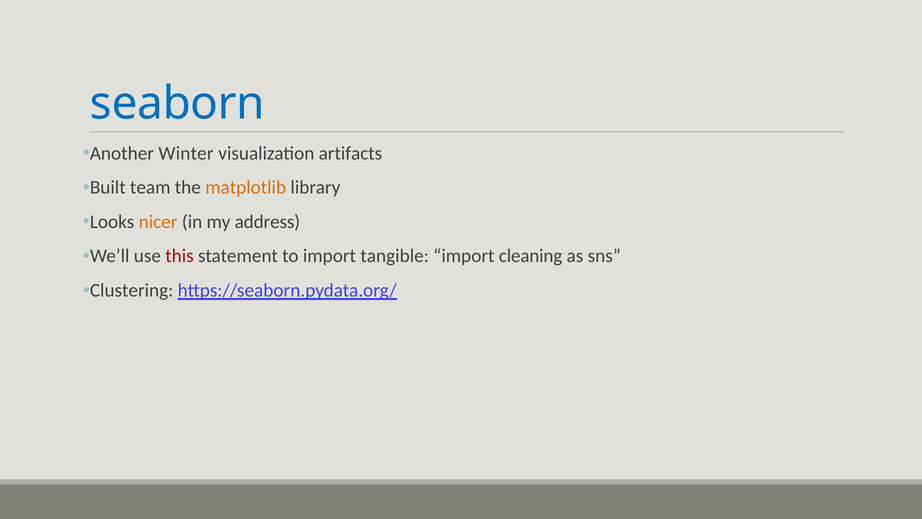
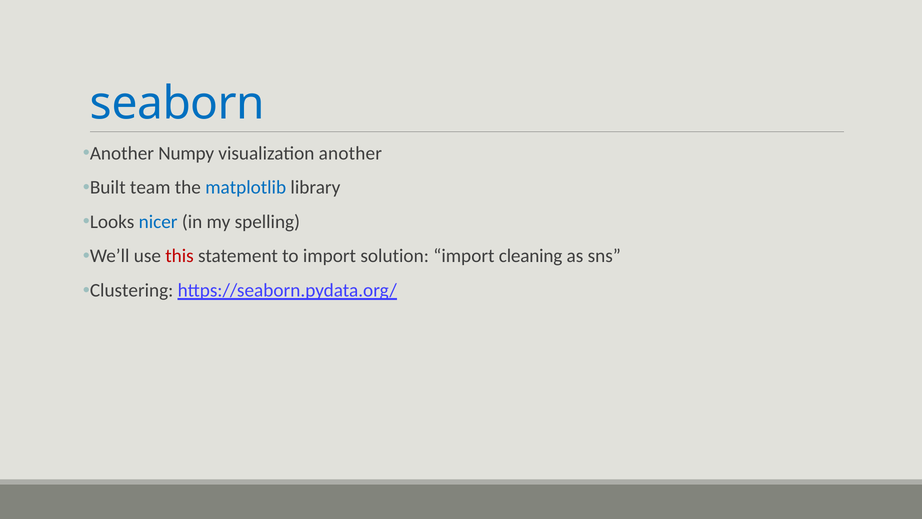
Winter: Winter -> Numpy
visualization artifacts: artifacts -> another
matplotlib colour: orange -> blue
nicer colour: orange -> blue
address: address -> spelling
tangible: tangible -> solution
